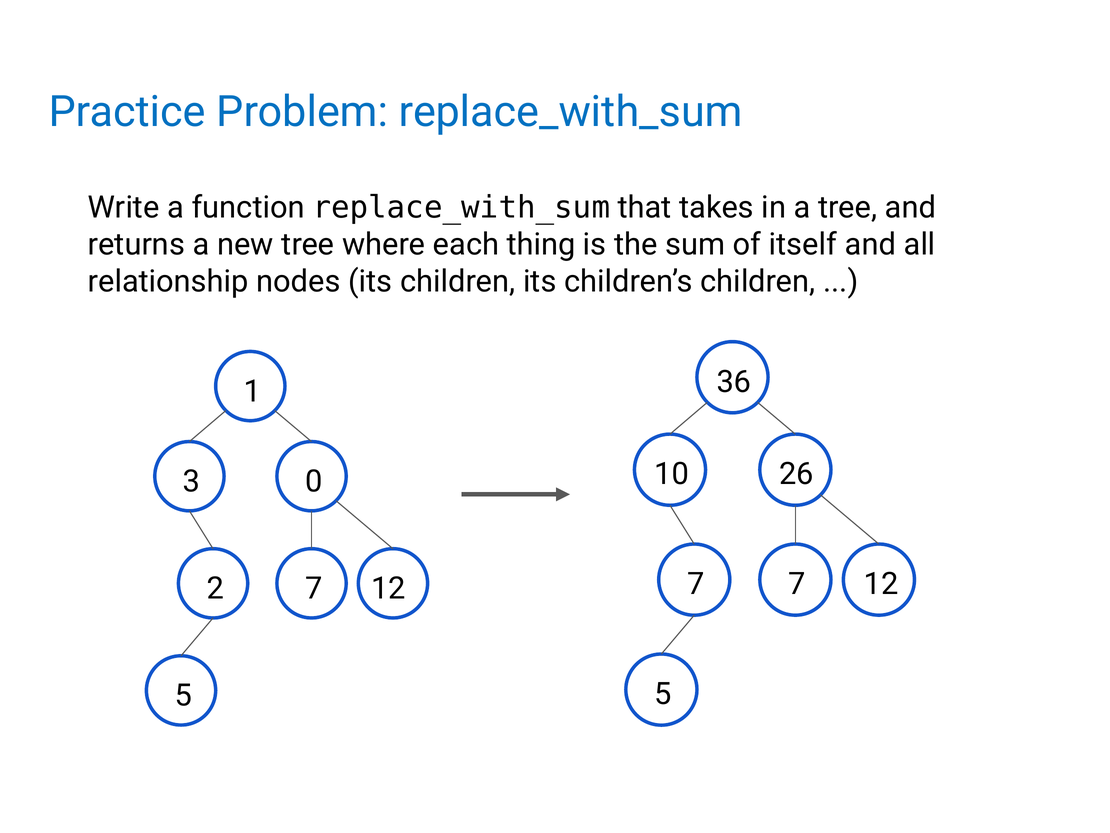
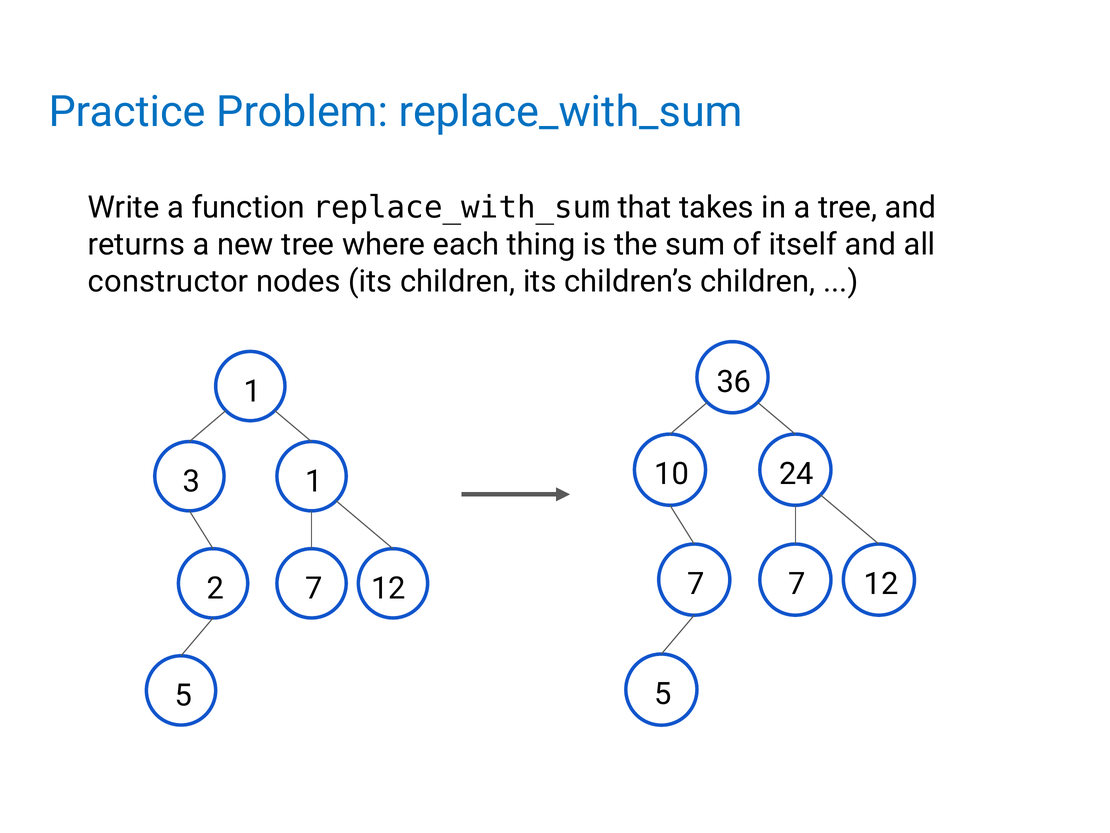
relationship: relationship -> constructor
26: 26 -> 24
3 0: 0 -> 1
